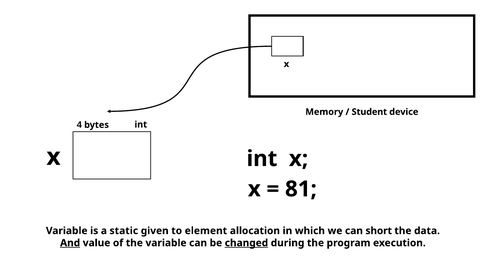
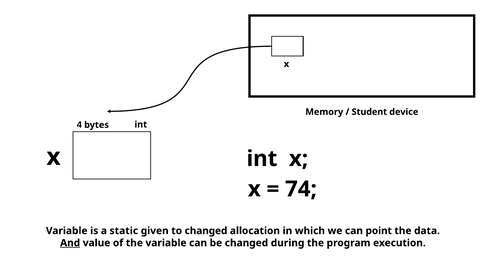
81: 81 -> 74
to element: element -> changed
short: short -> point
changed at (246, 243) underline: present -> none
